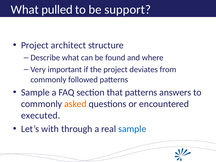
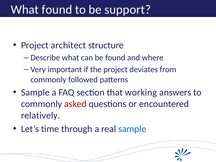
What pulled: pulled -> found
that patterns: patterns -> working
asked colour: orange -> red
executed: executed -> relatively
with: with -> time
